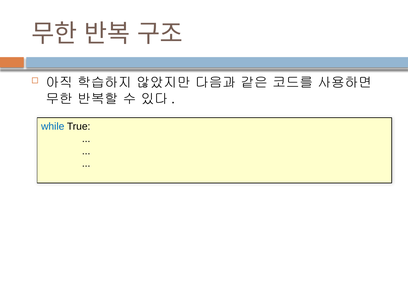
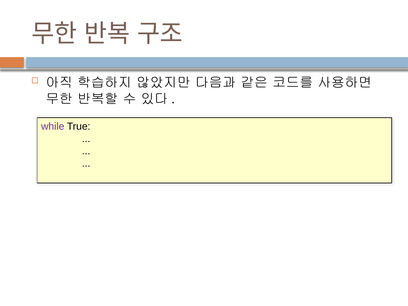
while colour: blue -> purple
